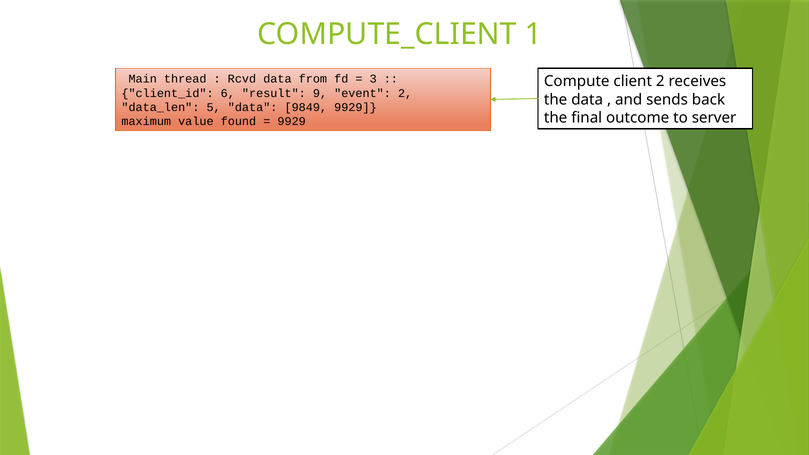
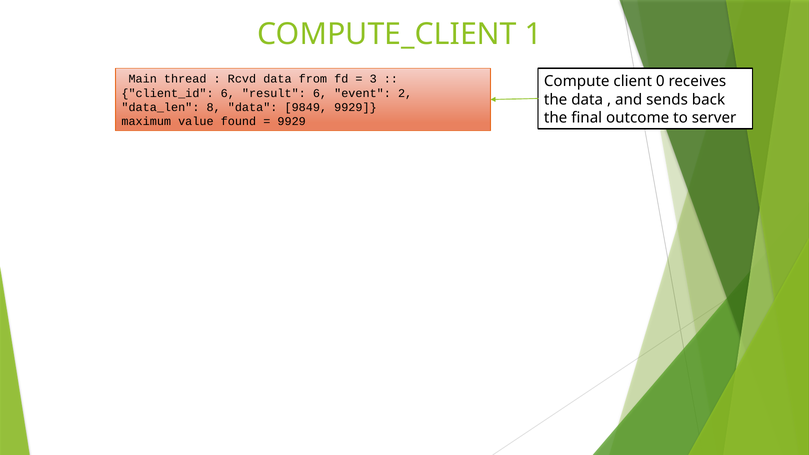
client 2: 2 -> 0
result 9: 9 -> 6
5: 5 -> 8
